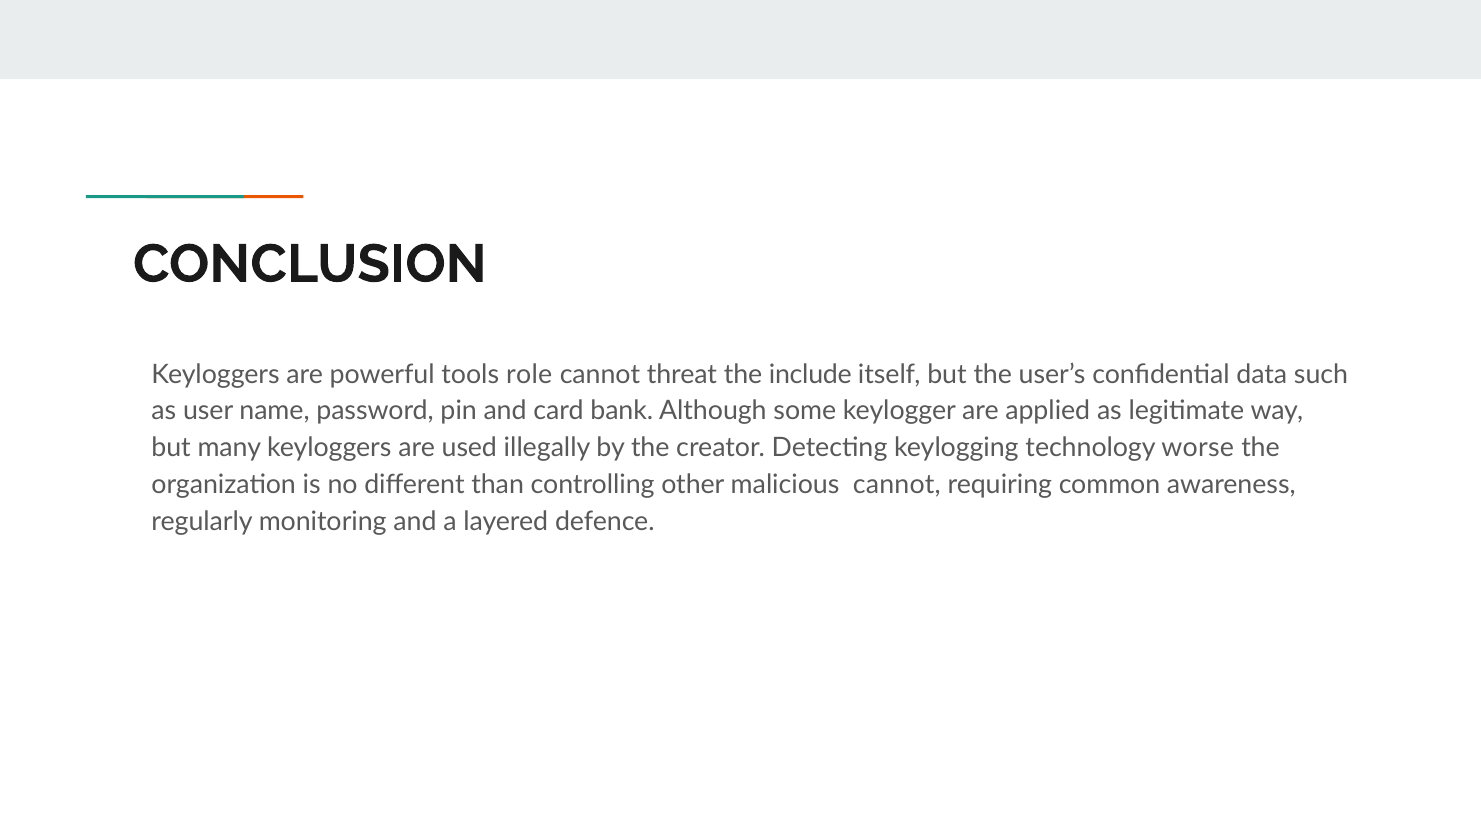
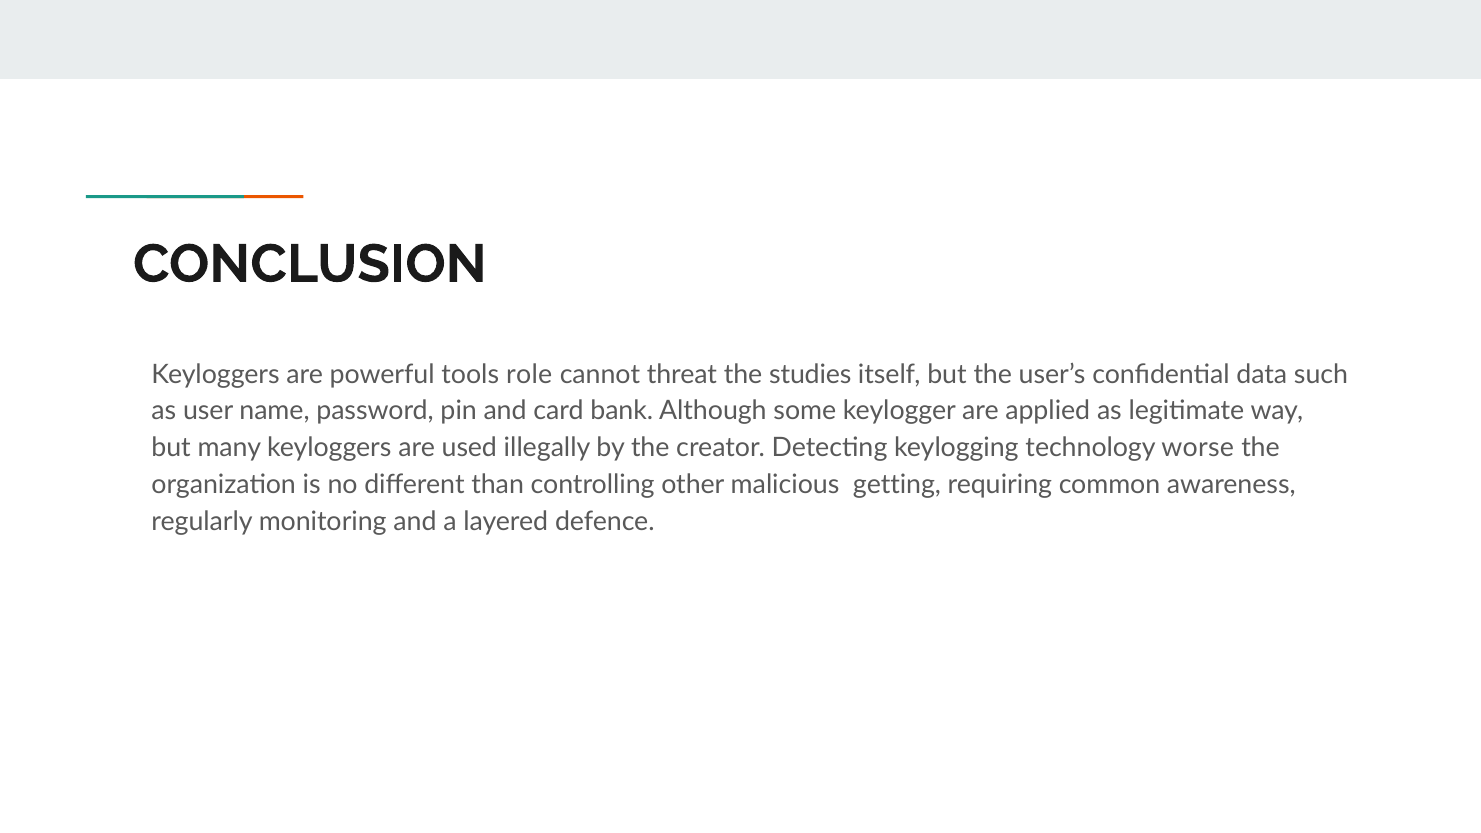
include: include -> studies
malicious cannot: cannot -> getting
